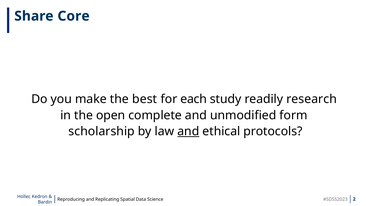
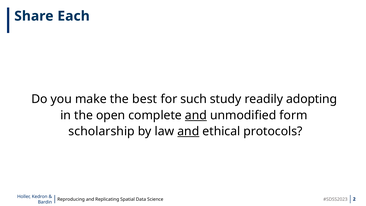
Core: Core -> Each
each: each -> such
research: research -> adopting
and at (196, 115) underline: none -> present
